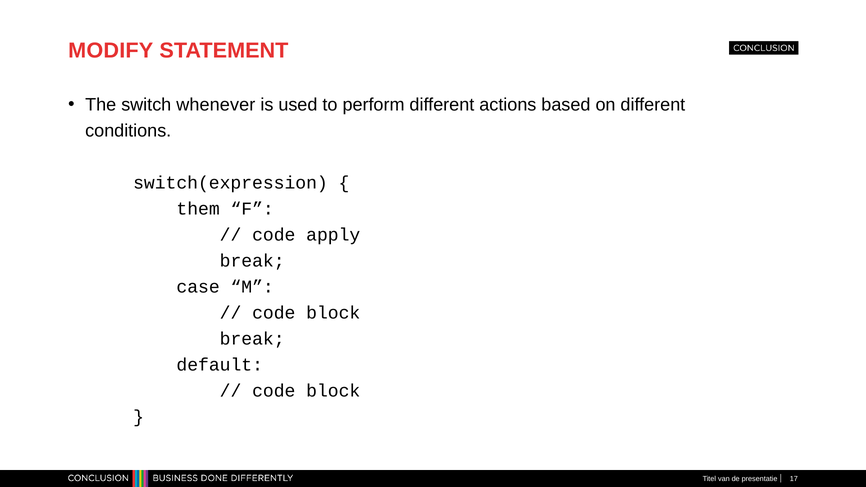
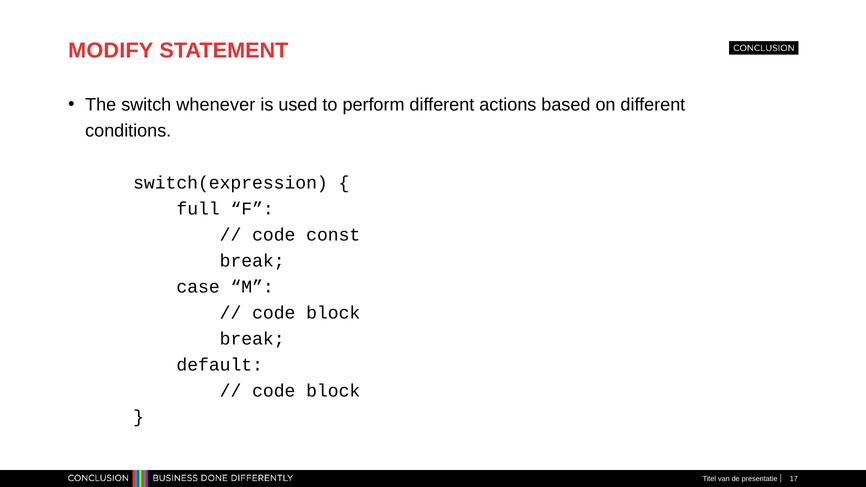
them: them -> full
apply: apply -> const
